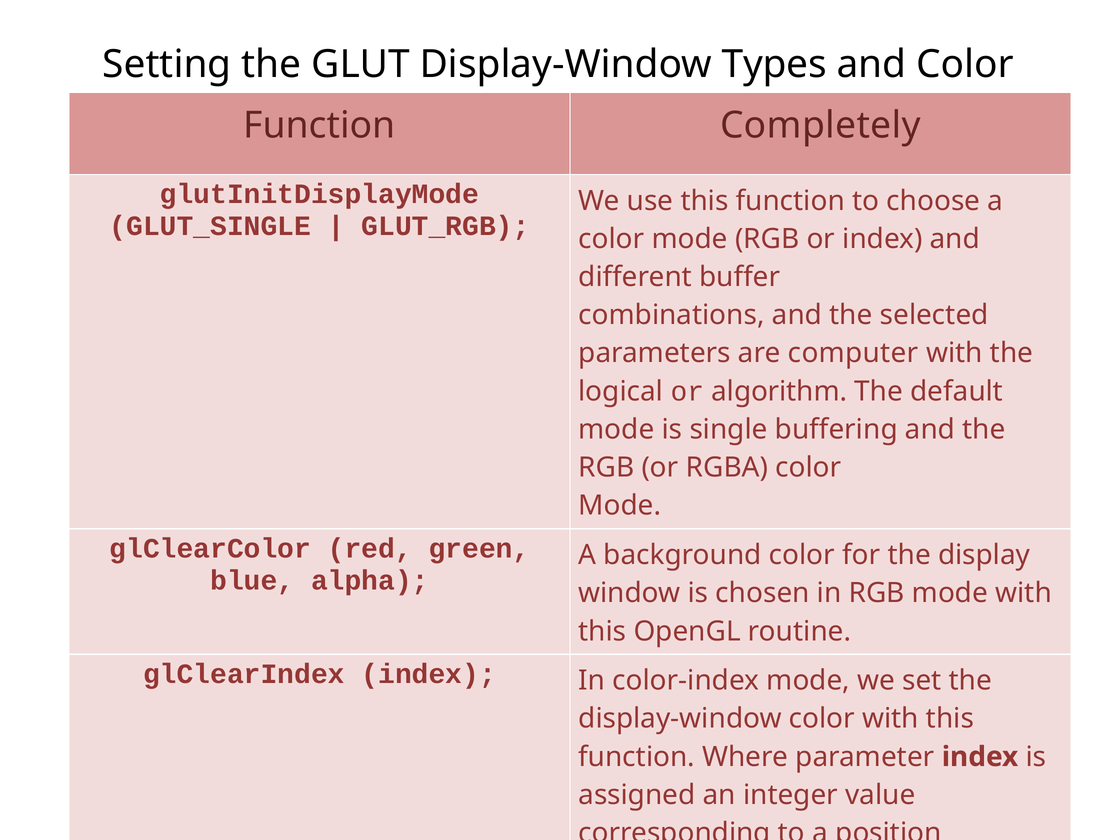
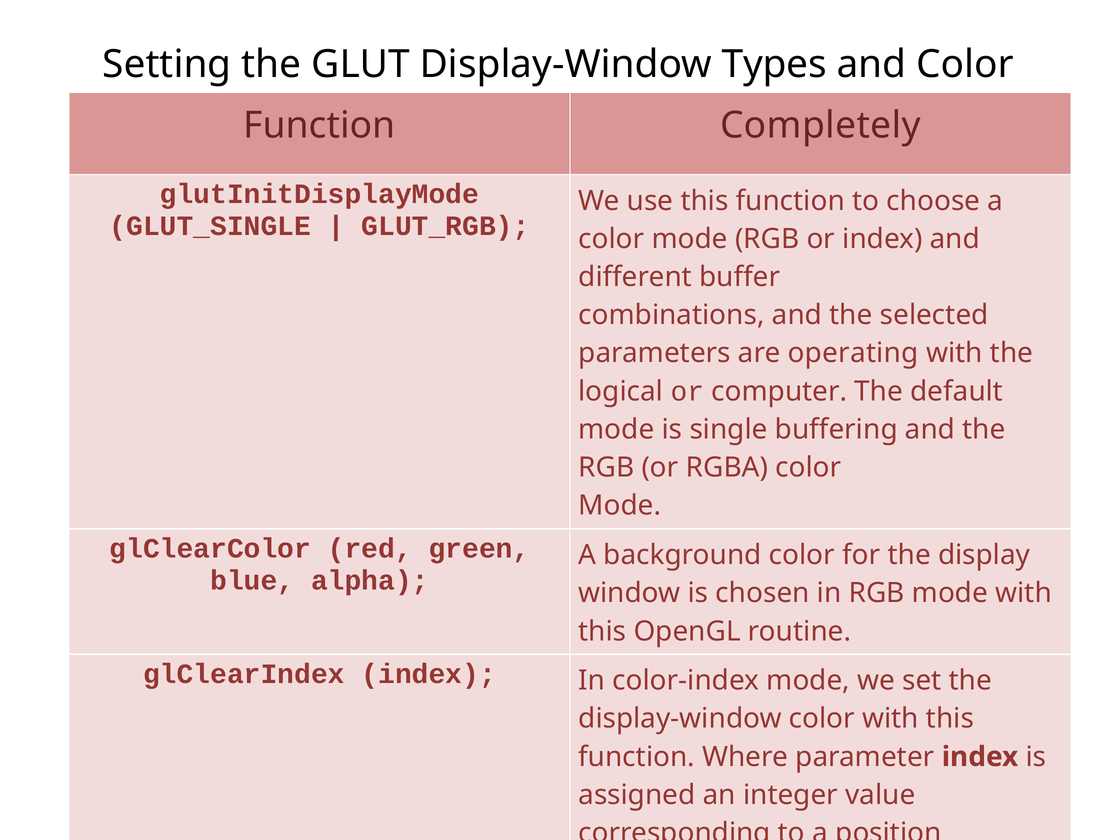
computer: computer -> operating
algorithm: algorithm -> computer
